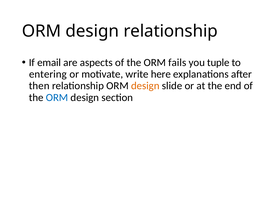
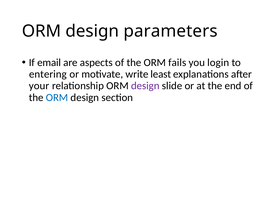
design relationship: relationship -> parameters
tuple: tuple -> login
here: here -> least
then: then -> your
design at (145, 86) colour: orange -> purple
